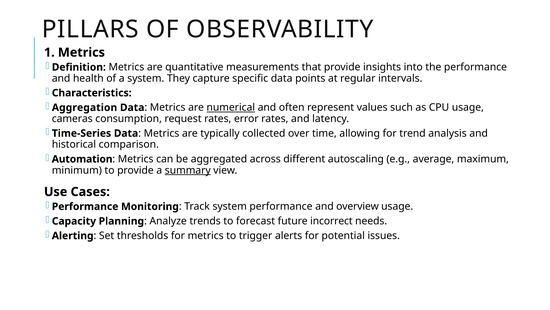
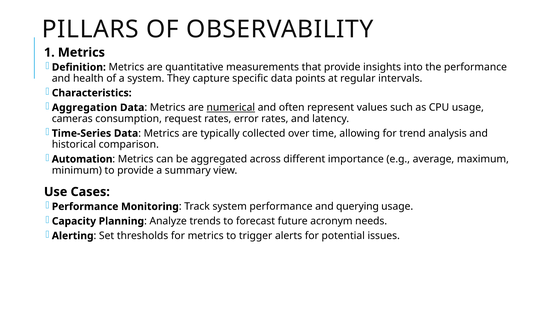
autoscaling: autoscaling -> importance
summary underline: present -> none
overview: overview -> querying
incorrect: incorrect -> acronym
